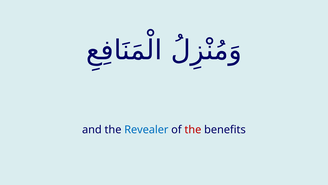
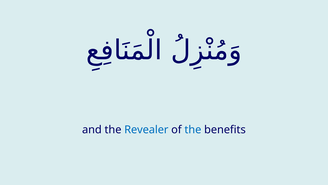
the at (193, 130) colour: red -> blue
